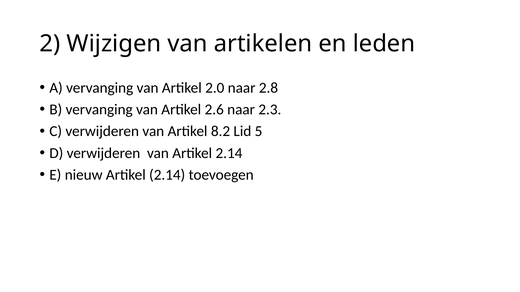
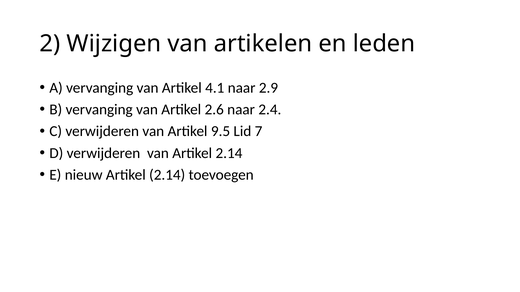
2.0: 2.0 -> 4.1
2.8: 2.8 -> 2.9
2.3: 2.3 -> 2.4
8.2: 8.2 -> 9.5
5: 5 -> 7
